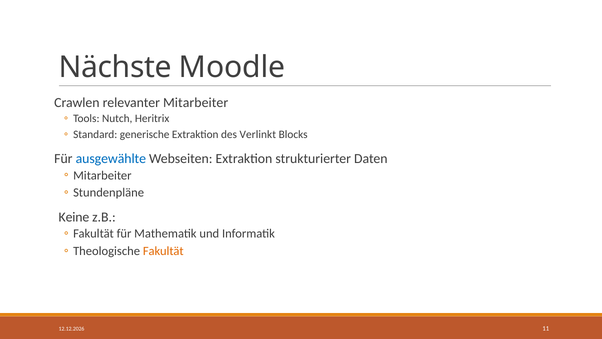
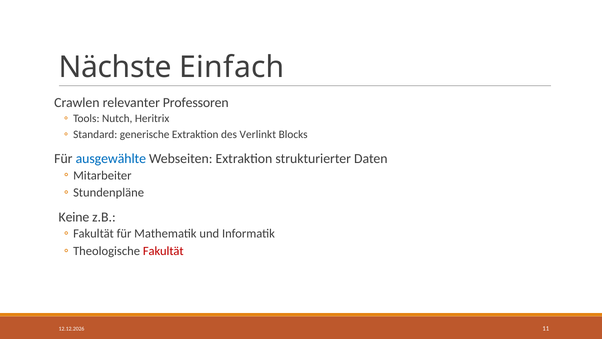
Moodle: Moodle -> Einfach
relevanter Mitarbeiter: Mitarbeiter -> Professoren
Fakultät at (163, 251) colour: orange -> red
